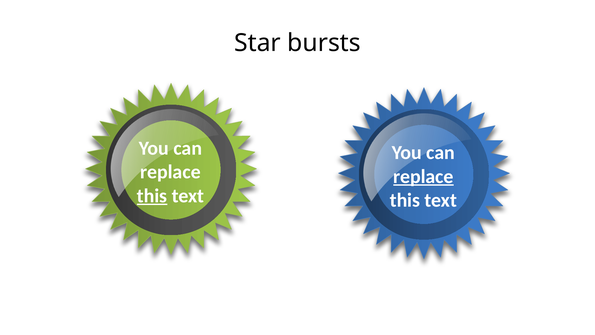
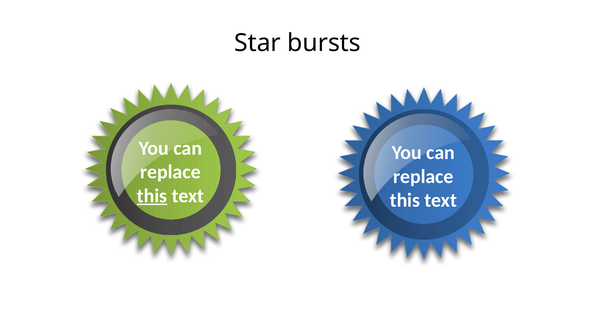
replace at (423, 176) underline: present -> none
